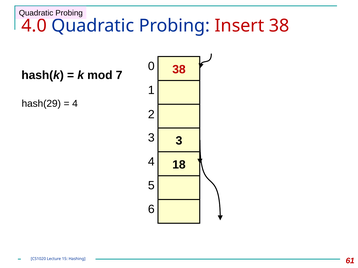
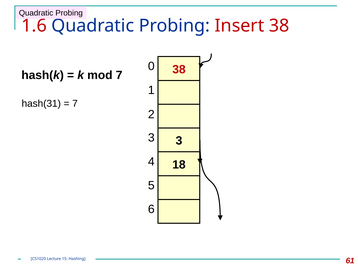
4.0: 4.0 -> 1.6
hash(29: hash(29 -> hash(31
4 at (75, 104): 4 -> 7
